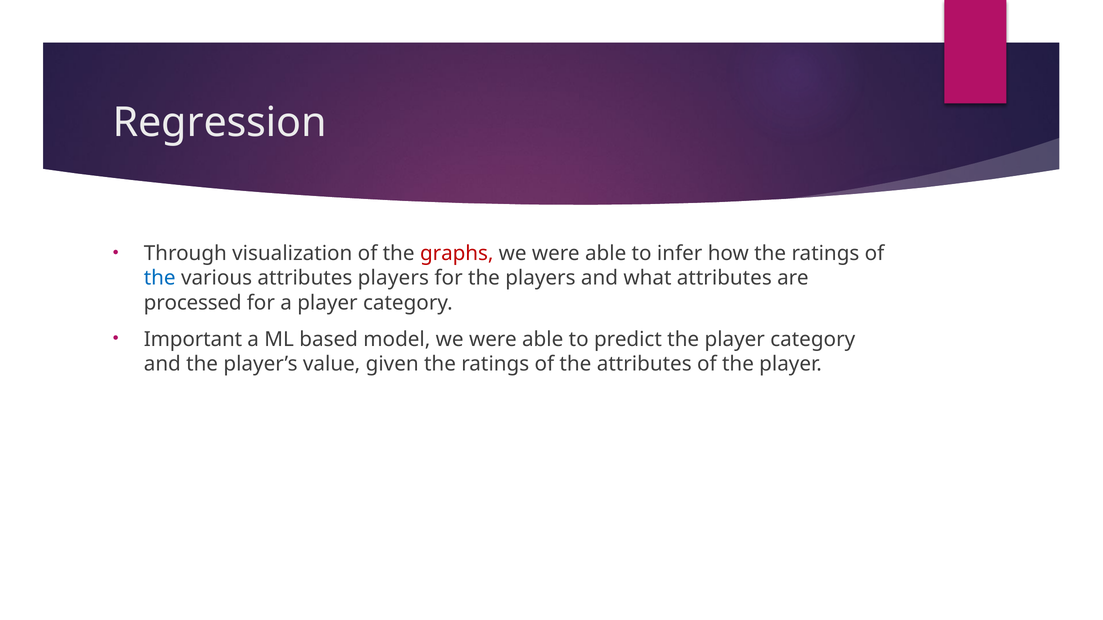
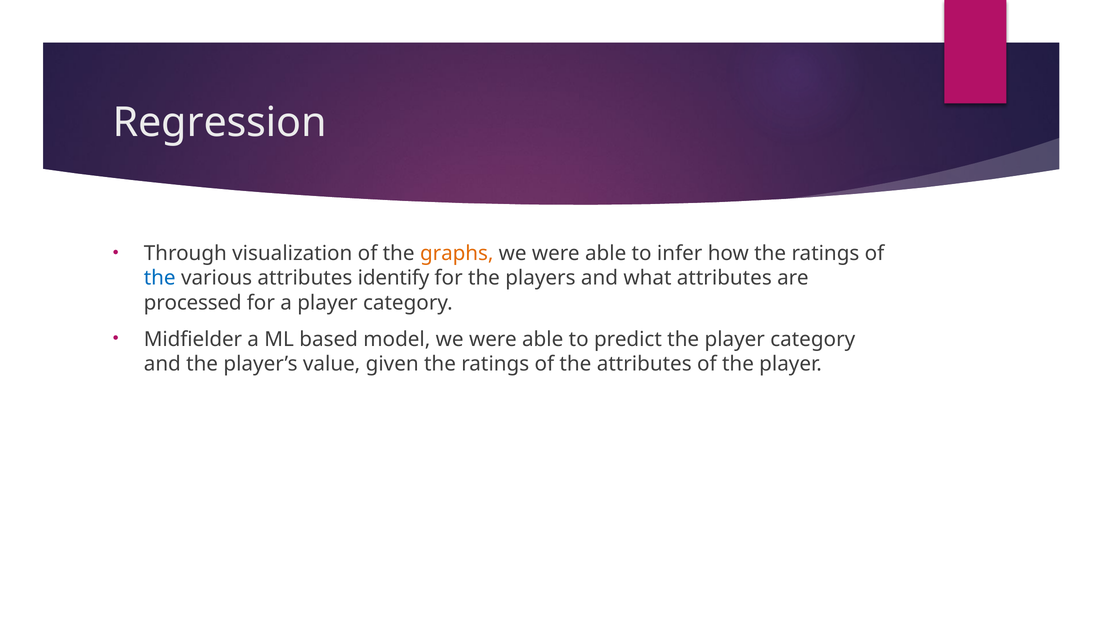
graphs colour: red -> orange
attributes players: players -> identify
Important: Important -> Midfielder
